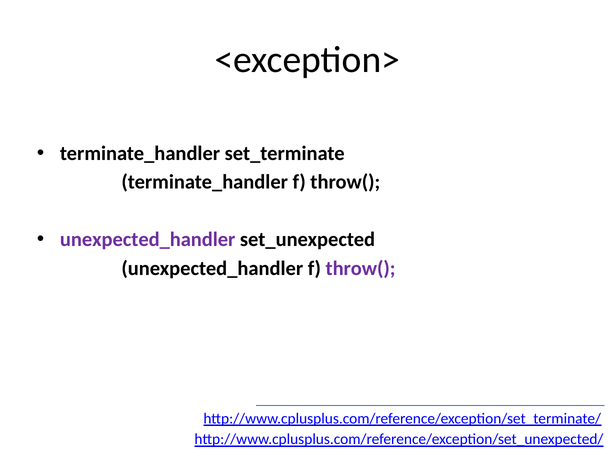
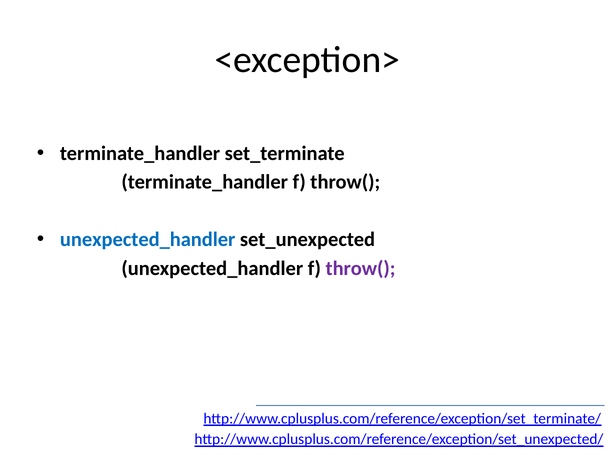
unexpected_handler at (148, 239) colour: purple -> blue
